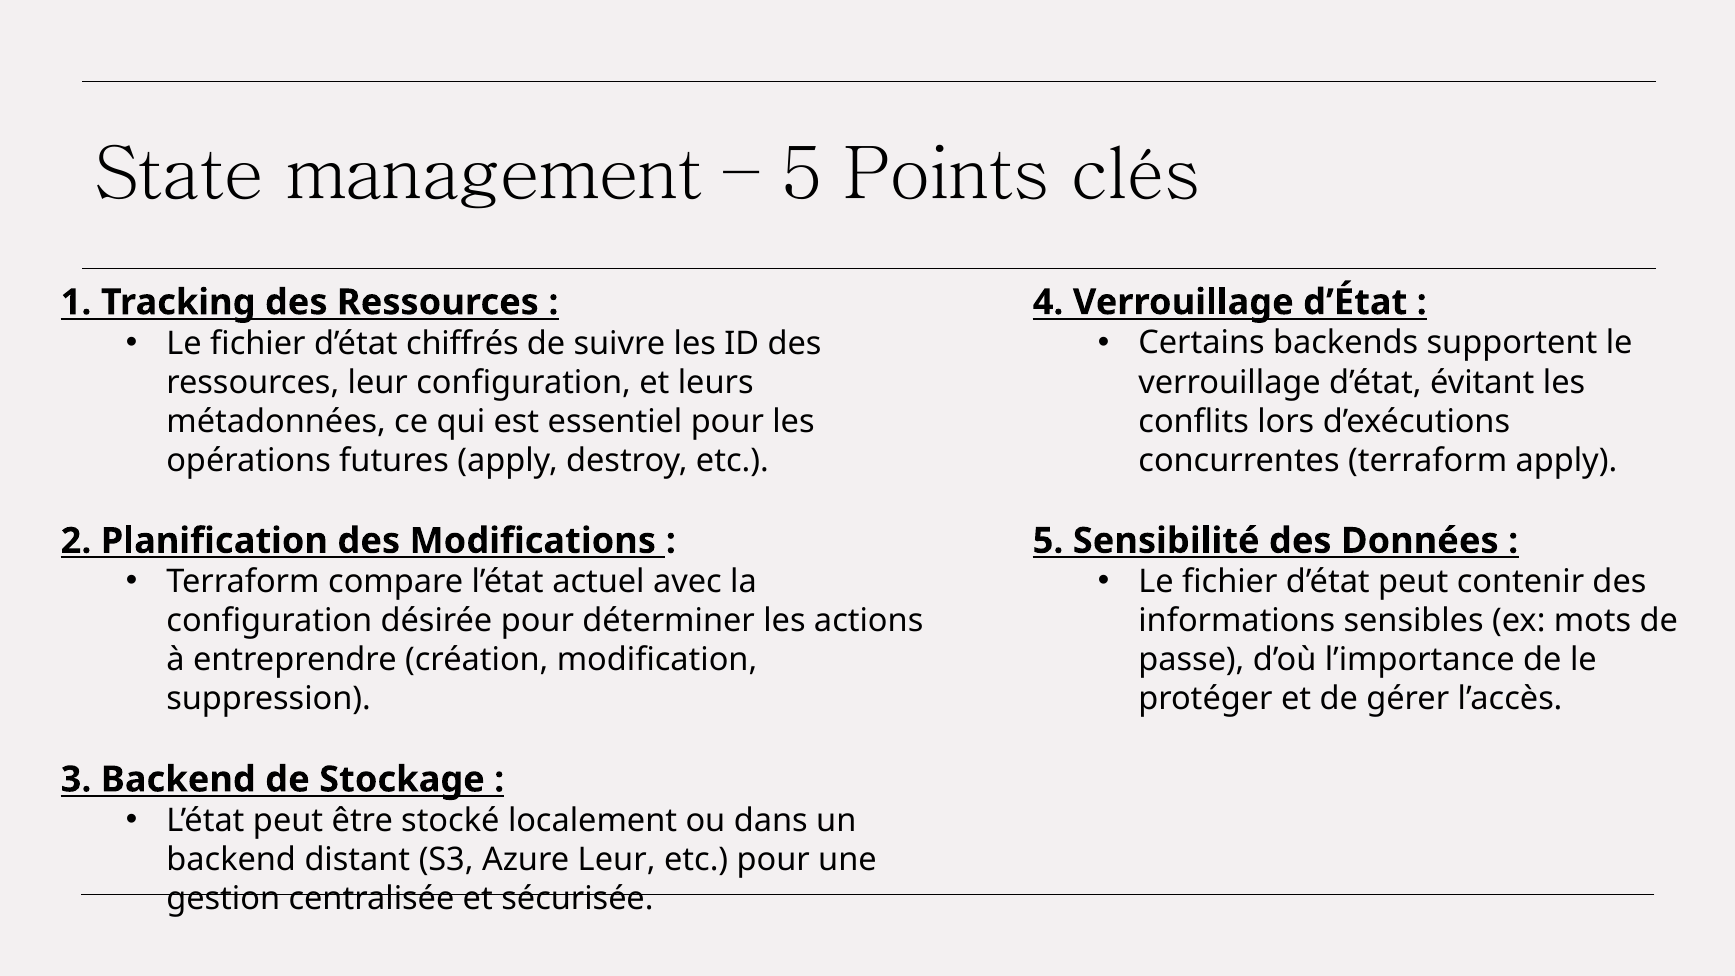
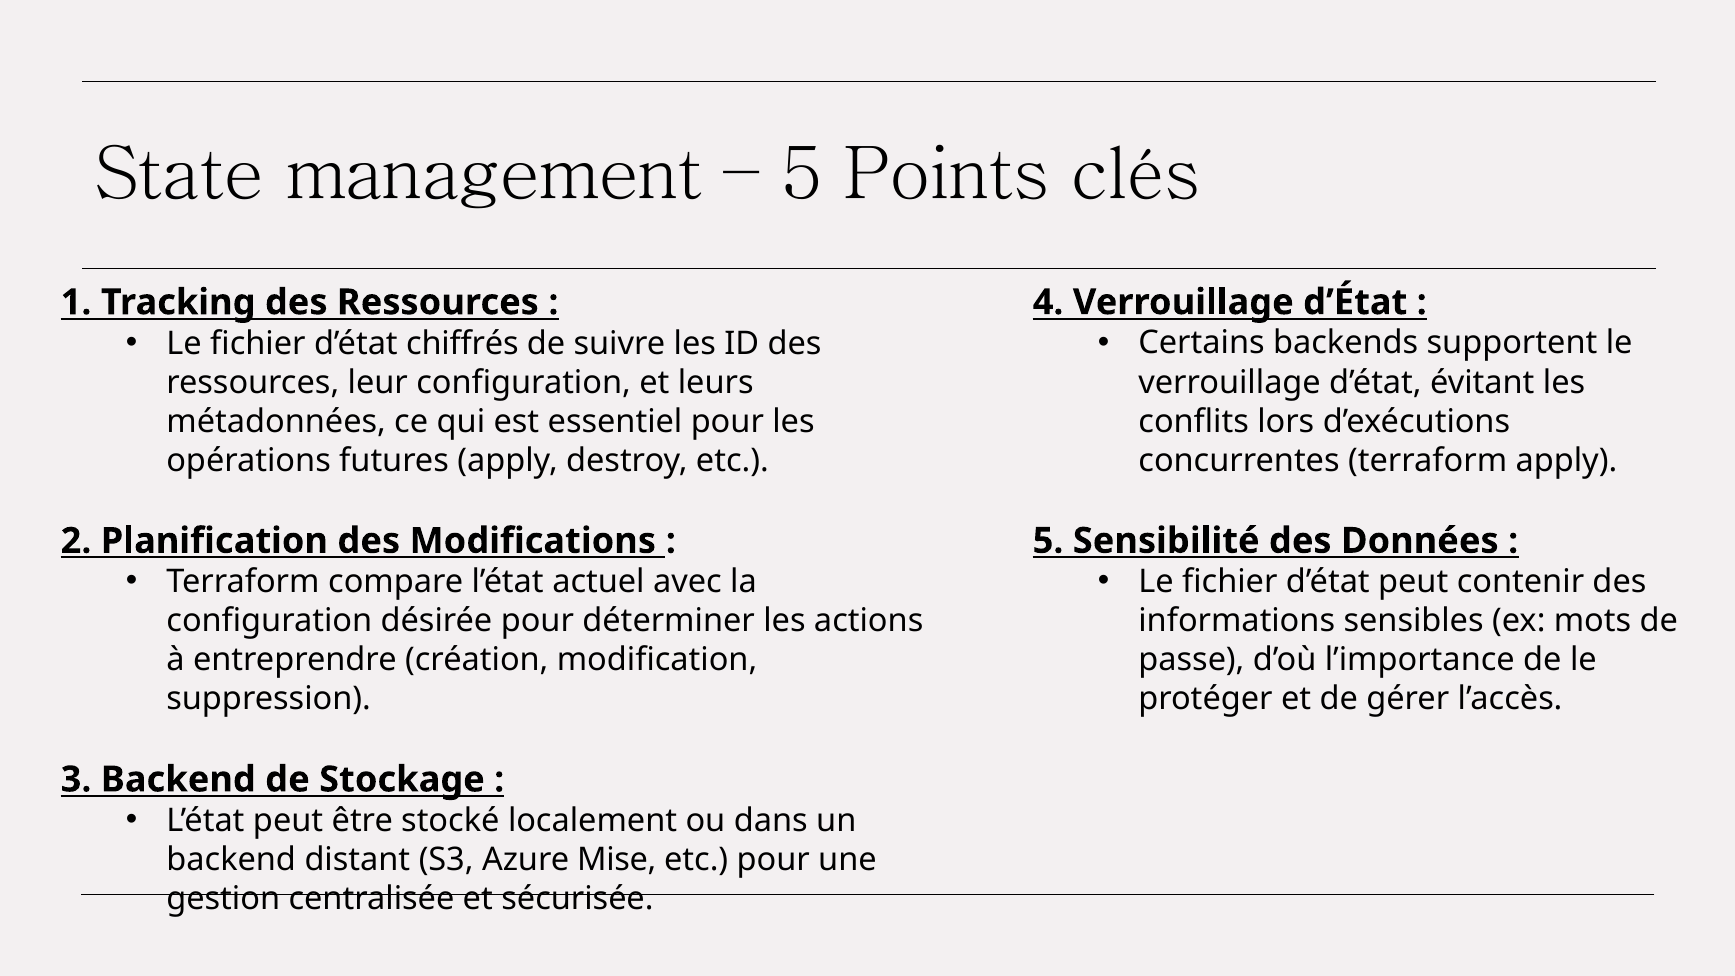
Azure Leur: Leur -> Mise
